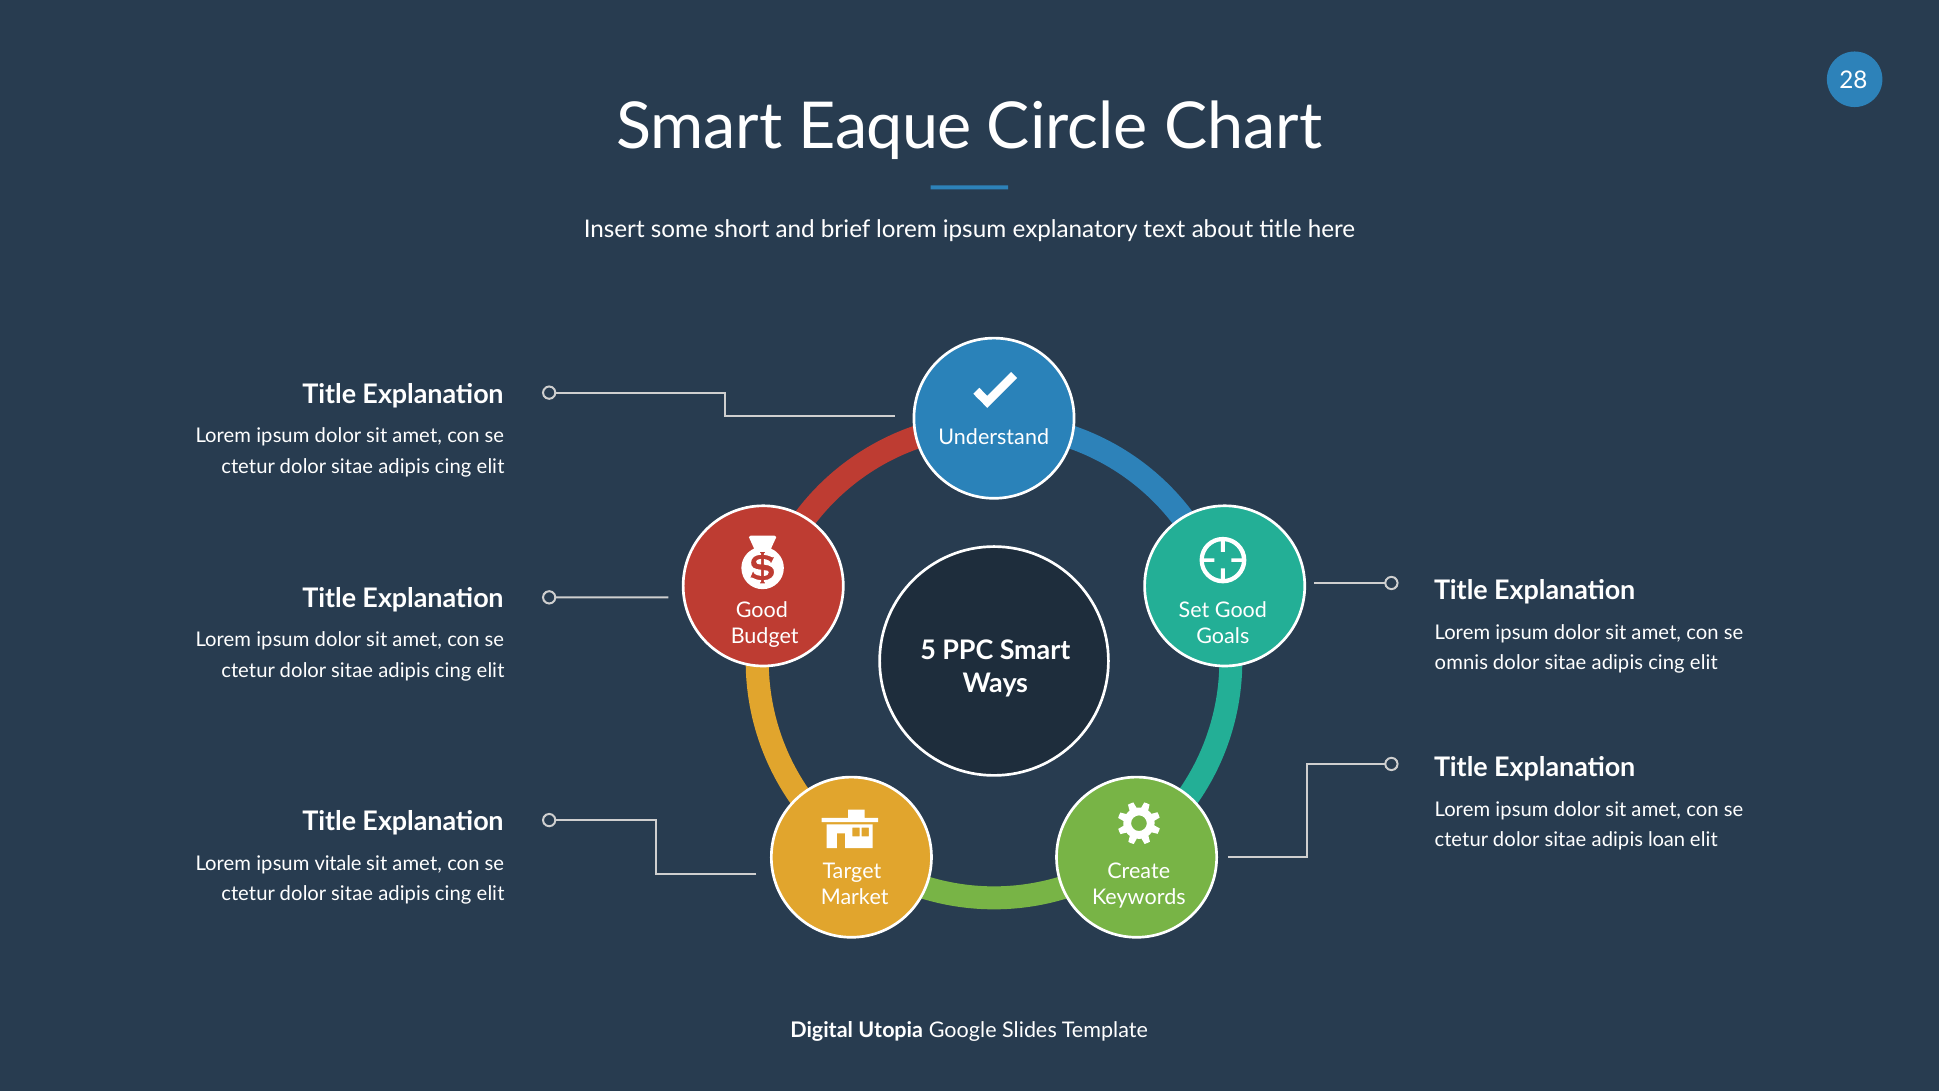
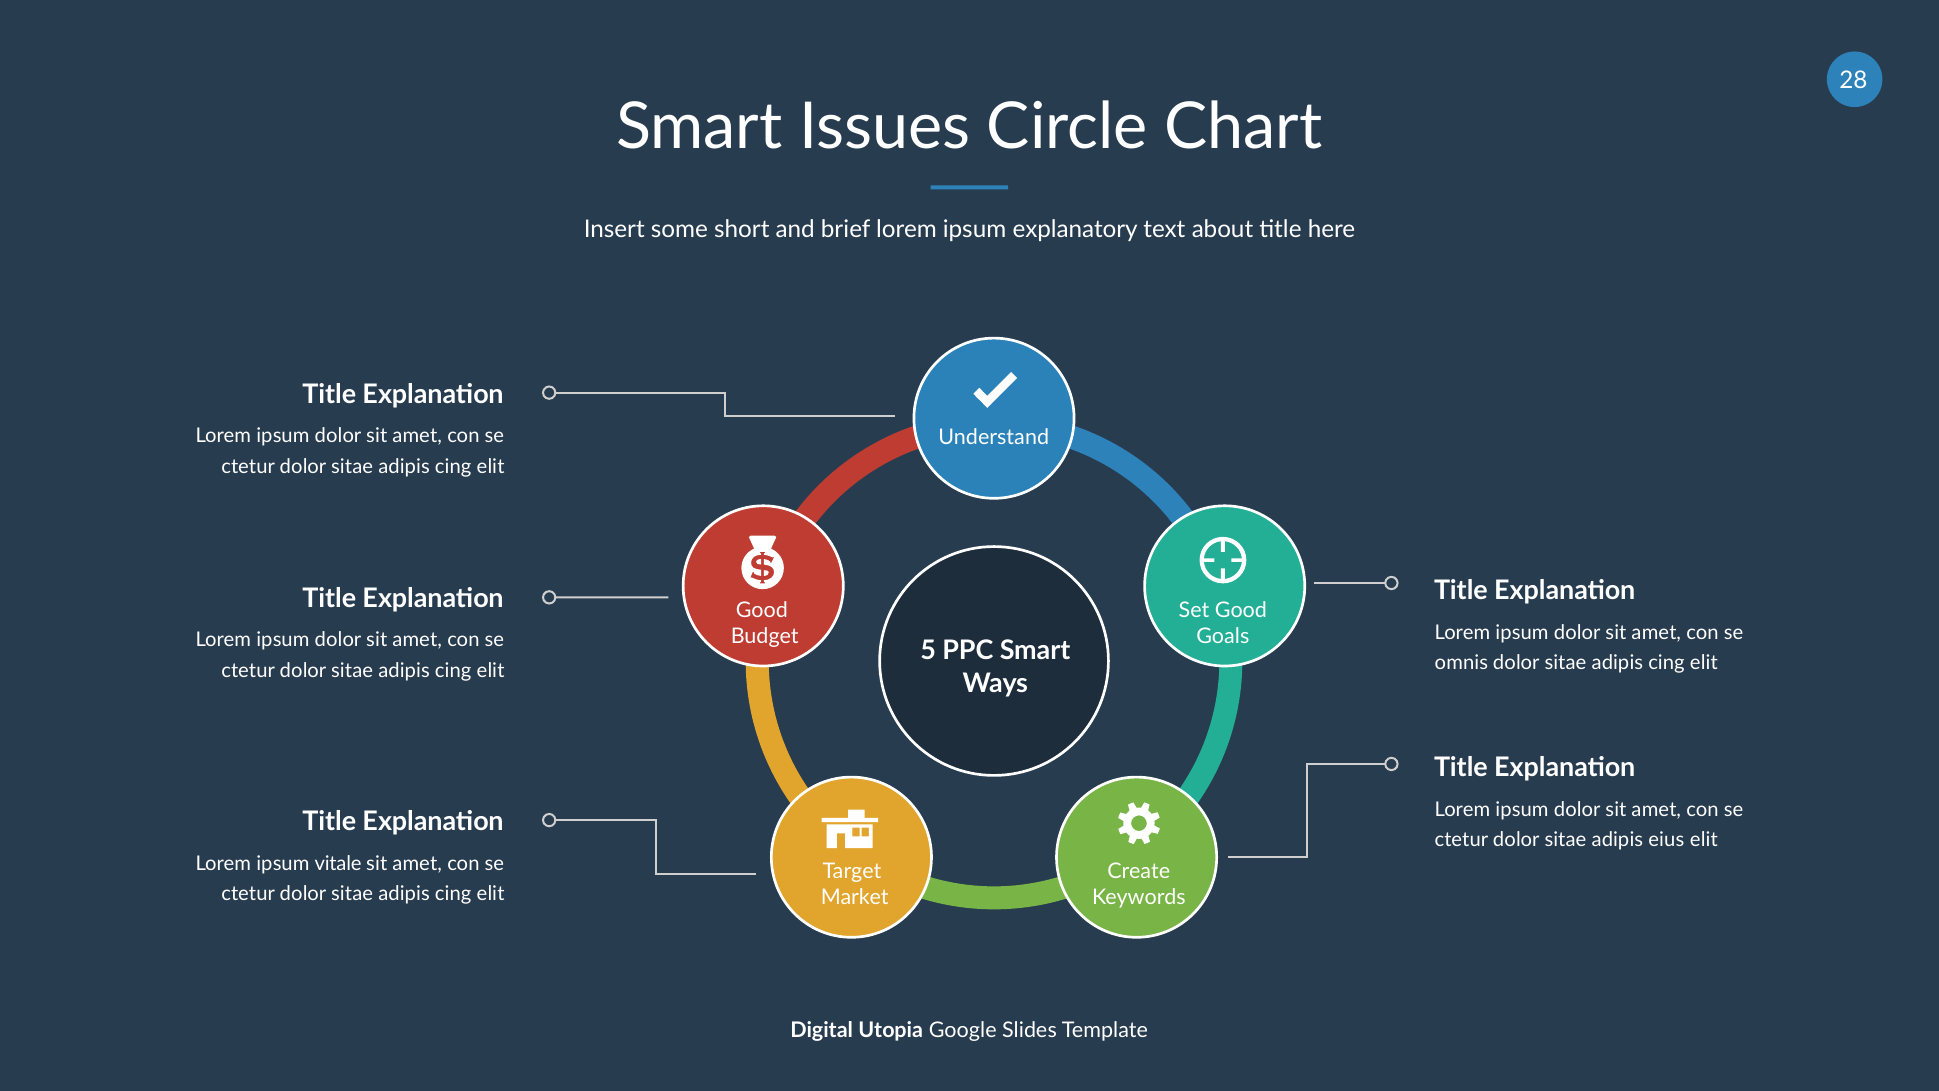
Eaque: Eaque -> Issues
loan: loan -> eius
